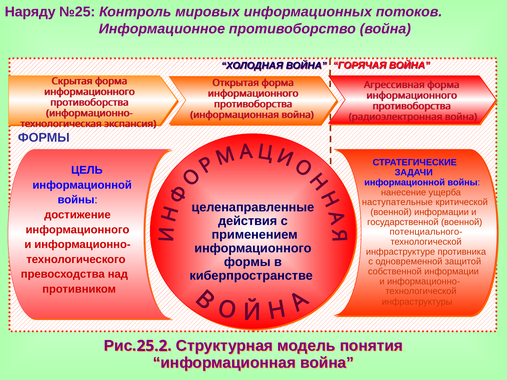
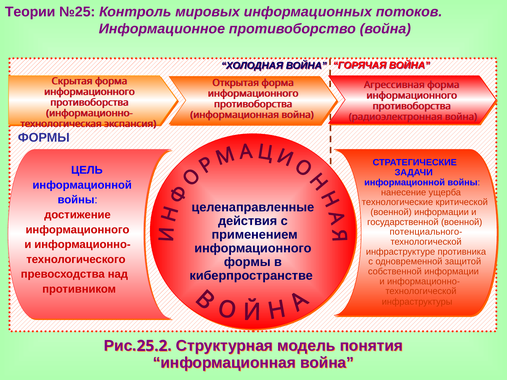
Наряду: Наряду -> Теории
наступательные: наступательные -> технологические
